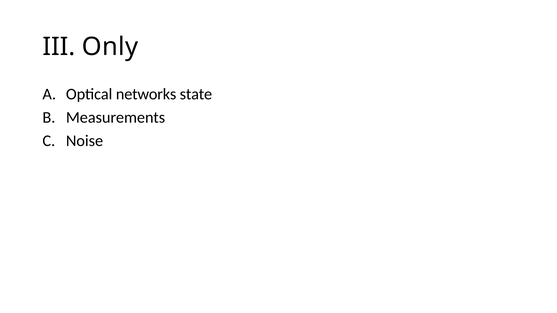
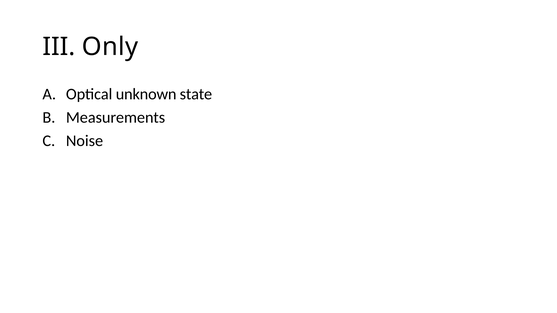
networks: networks -> unknown
